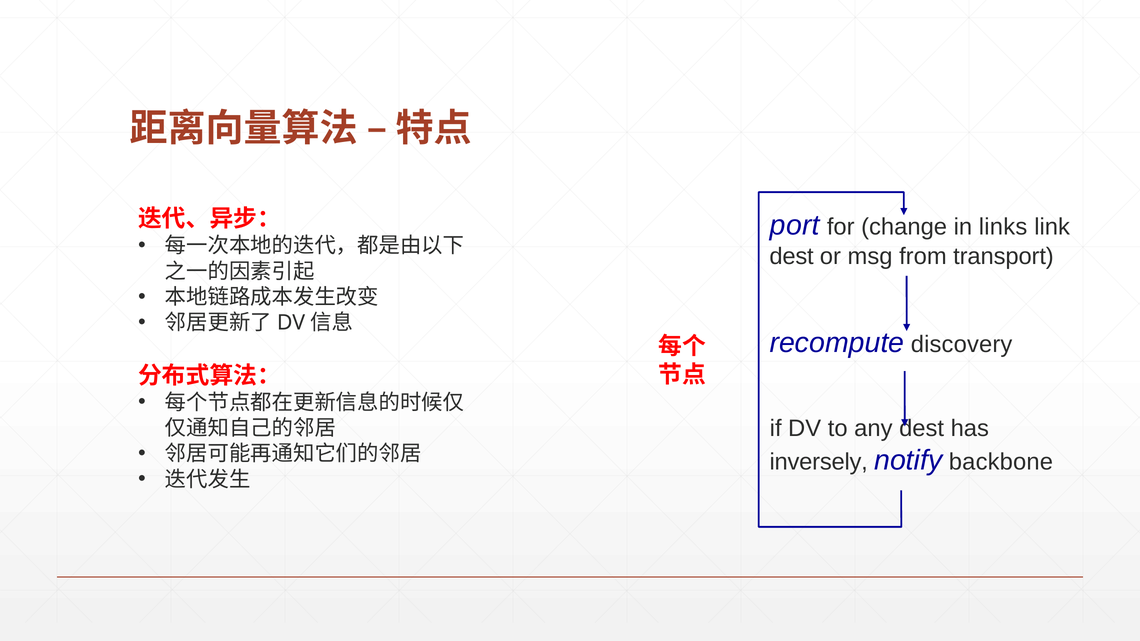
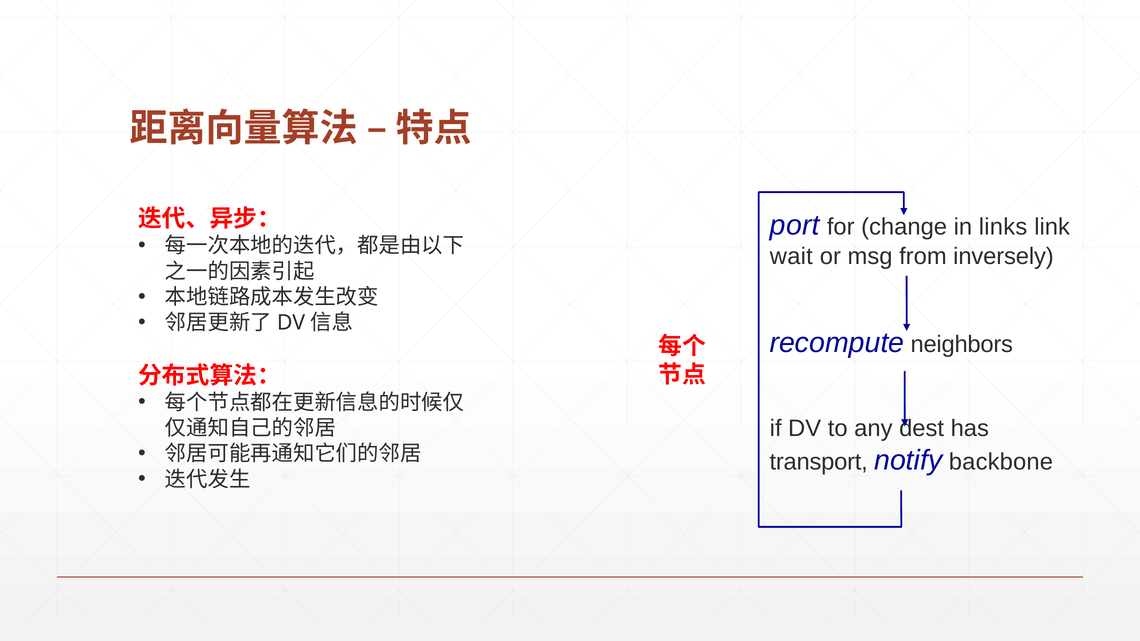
dest at (792, 257): dest -> wait
transport: transport -> inversely
discovery: discovery -> neighbors
inversely: inversely -> transport
